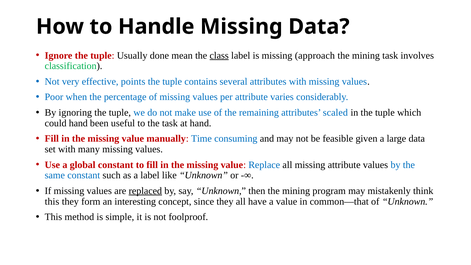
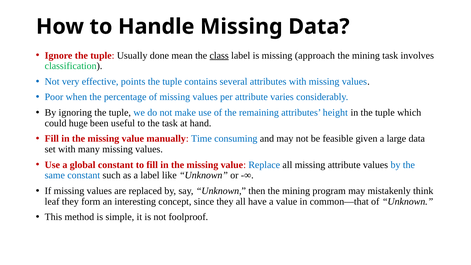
scaled: scaled -> height
could hand: hand -> huge
replaced underline: present -> none
this at (52, 201): this -> leaf
